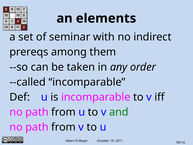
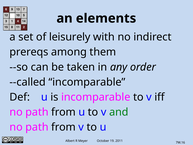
seminar: seminar -> leisurely
